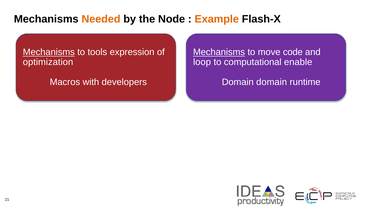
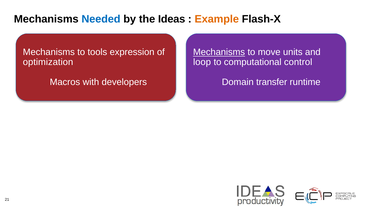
Needed colour: orange -> blue
Node: Node -> Ideas
Mechanisms at (49, 52) underline: present -> none
code: code -> units
enable: enable -> control
Domain domain: domain -> transfer
